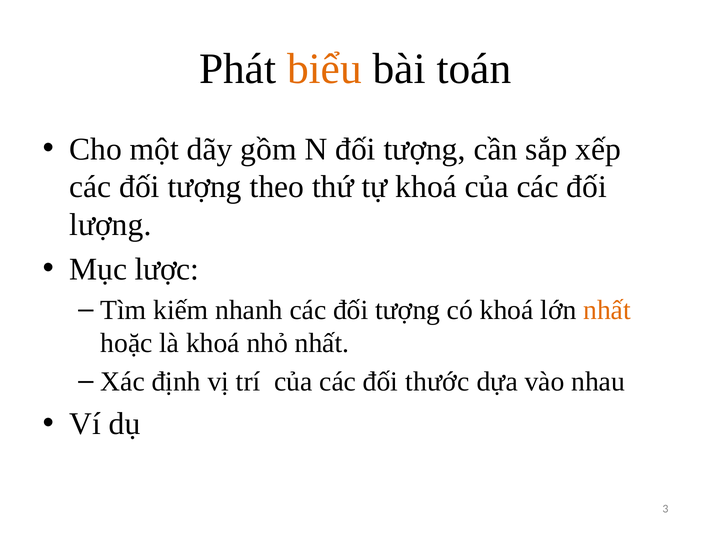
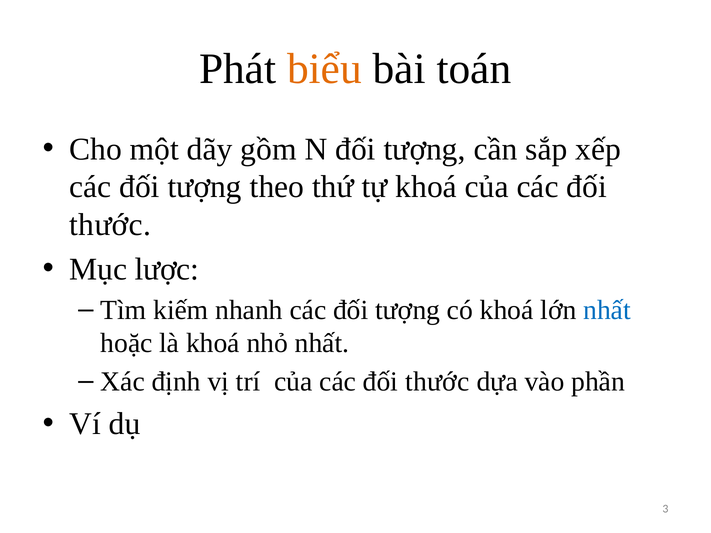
lượng at (110, 225): lượng -> thước
nhất at (607, 310) colour: orange -> blue
nhau: nhau -> phần
